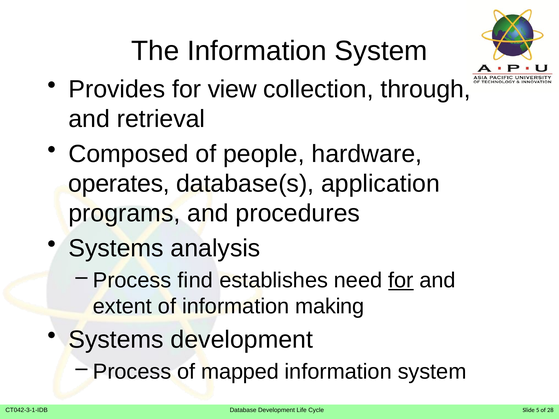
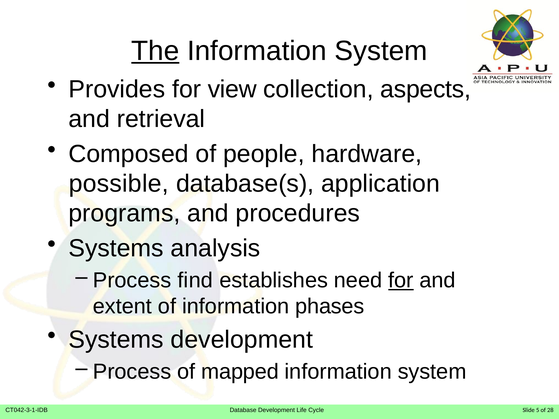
The underline: none -> present
through: through -> aspects
operates: operates -> possible
making: making -> phases
